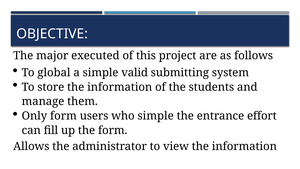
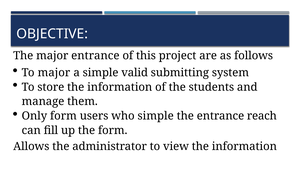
major executed: executed -> entrance
To global: global -> major
effort: effort -> reach
